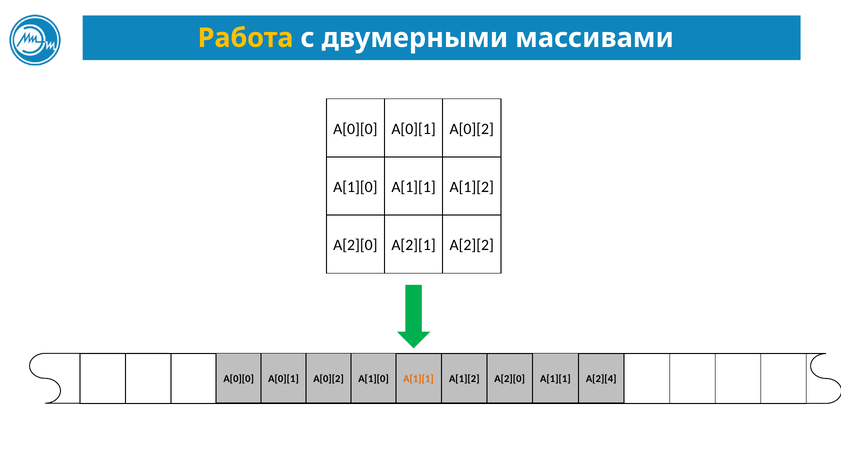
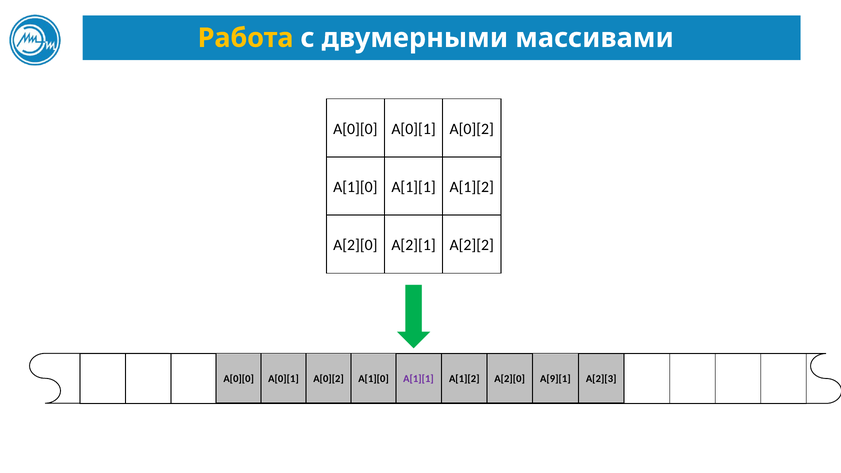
A[1][1 at (418, 379) colour: orange -> purple
A[1][1 at (555, 379): A[1][1 -> A[9][1
A[2][4: A[2][4 -> A[2][3
